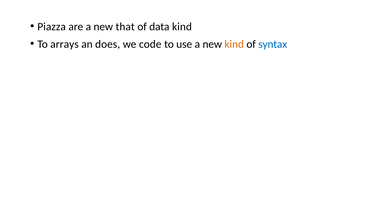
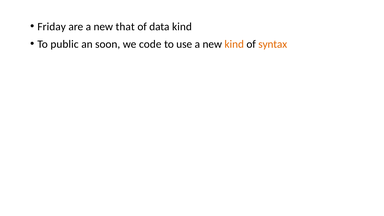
Piazza: Piazza -> Friday
arrays: arrays -> public
does: does -> soon
syntax colour: blue -> orange
